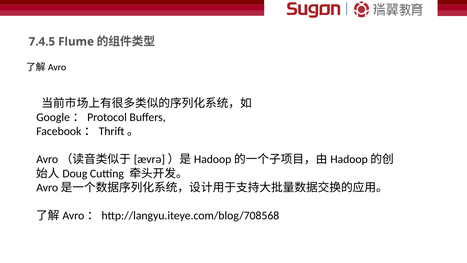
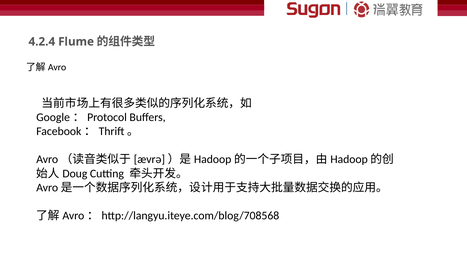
7.4.5: 7.4.5 -> 4.2.4
